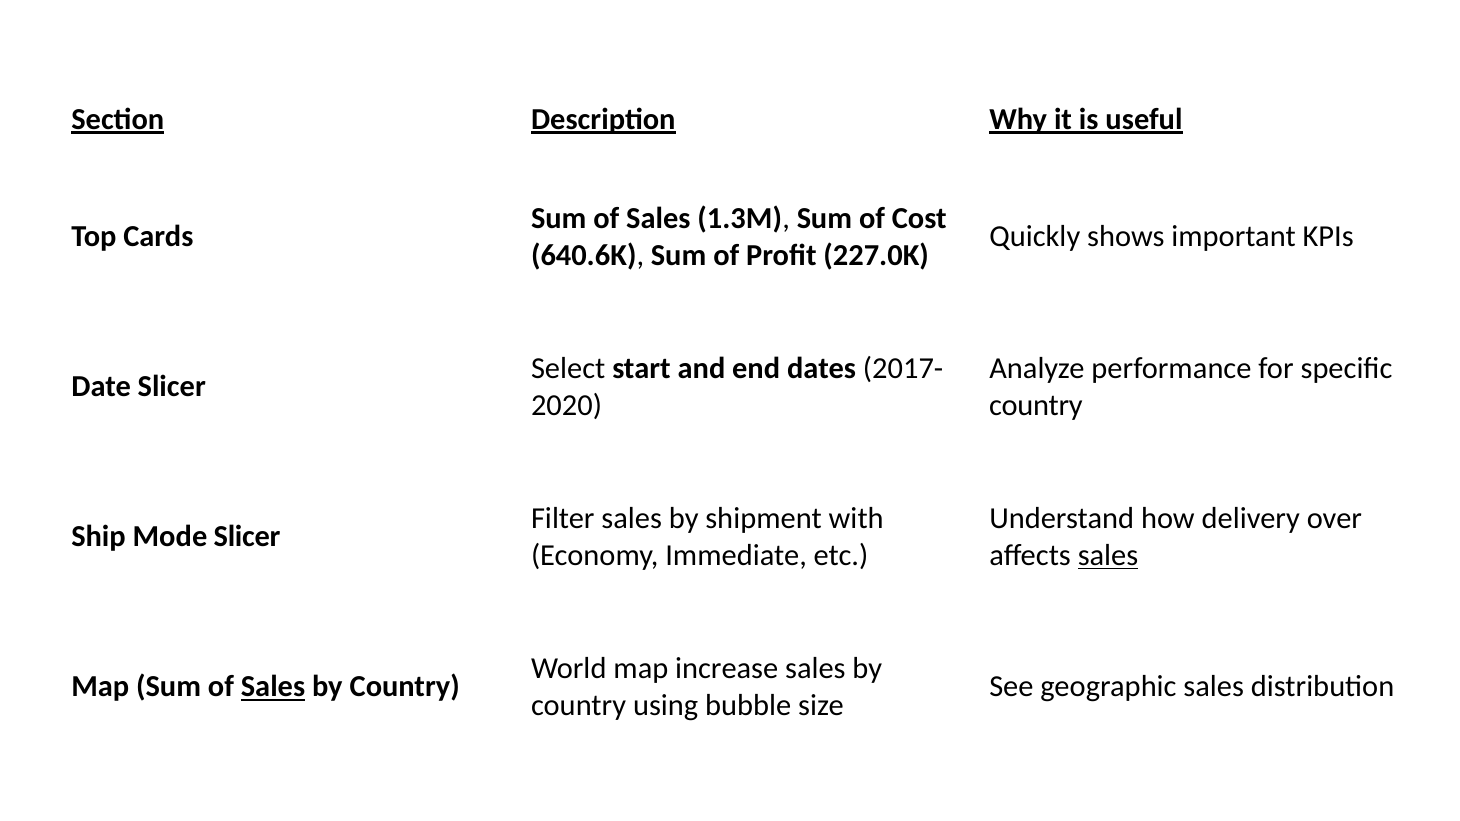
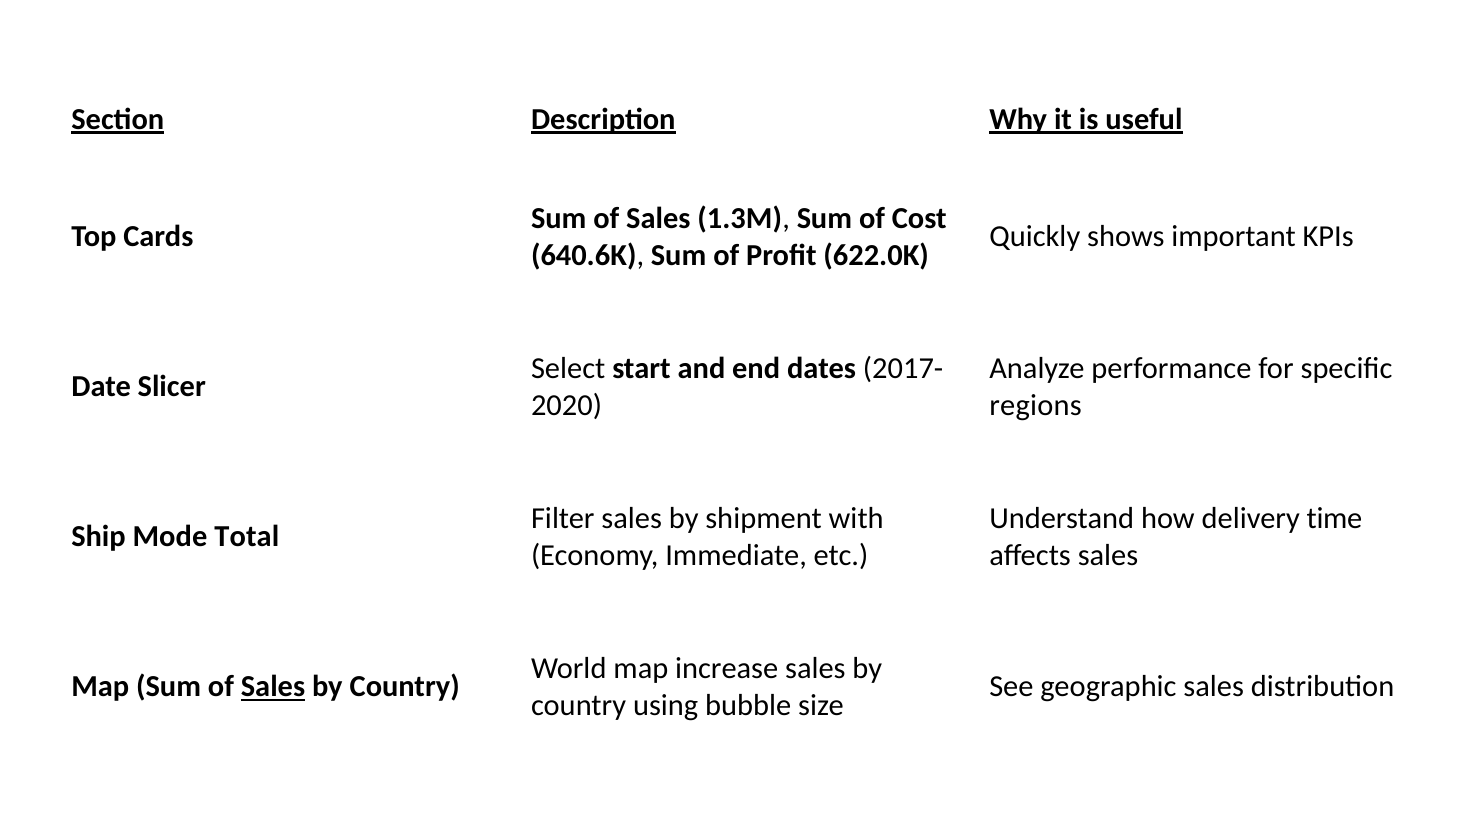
227.0K: 227.0K -> 622.0K
country at (1036, 406): country -> regions
over: over -> time
Mode Slicer: Slicer -> Total
sales at (1108, 556) underline: present -> none
